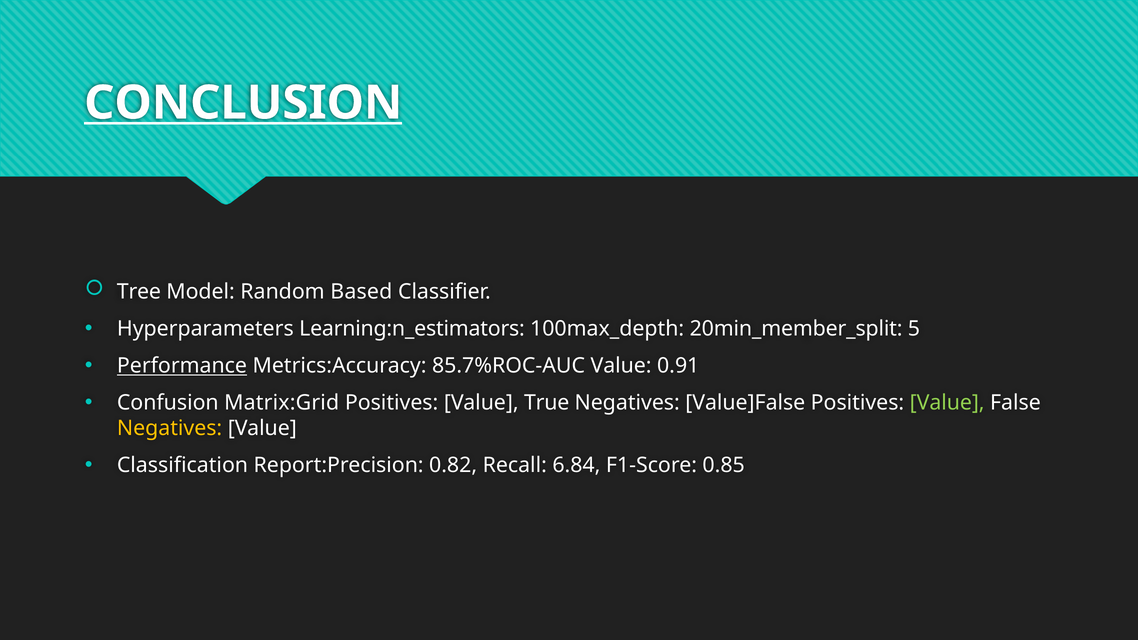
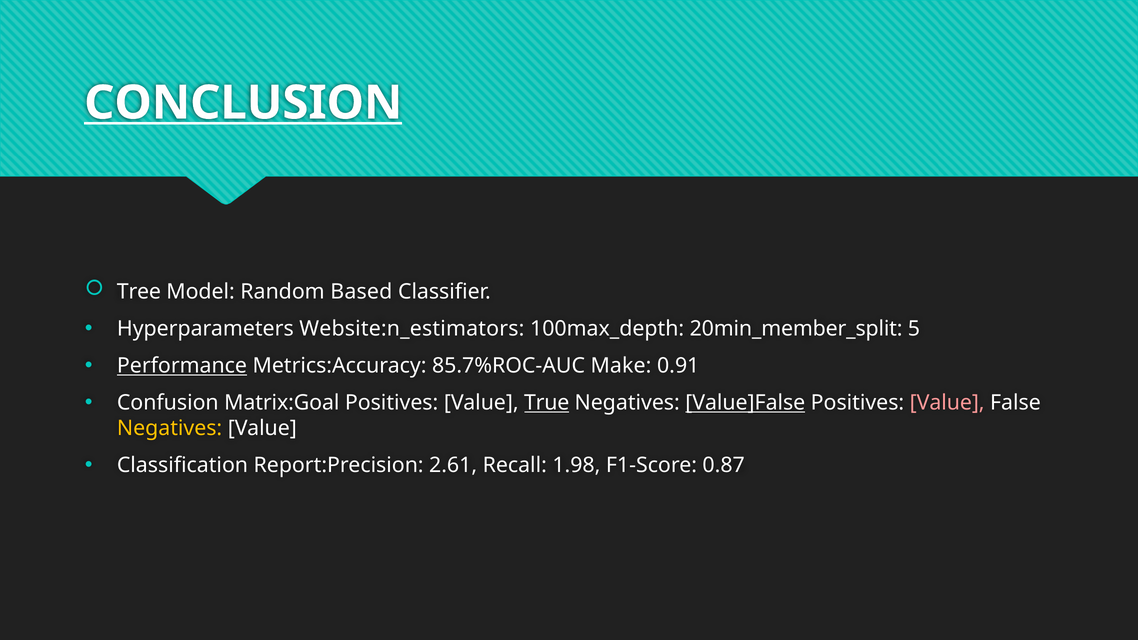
Learning:n_estimators: Learning:n_estimators -> Website:n_estimators
85.7%ROC-AUC Value: Value -> Make
Matrix:Grid: Matrix:Grid -> Matrix:Goal
True underline: none -> present
Value]False underline: none -> present
Value at (947, 403) colour: light green -> pink
0.82: 0.82 -> 2.61
6.84: 6.84 -> 1.98
0.85: 0.85 -> 0.87
